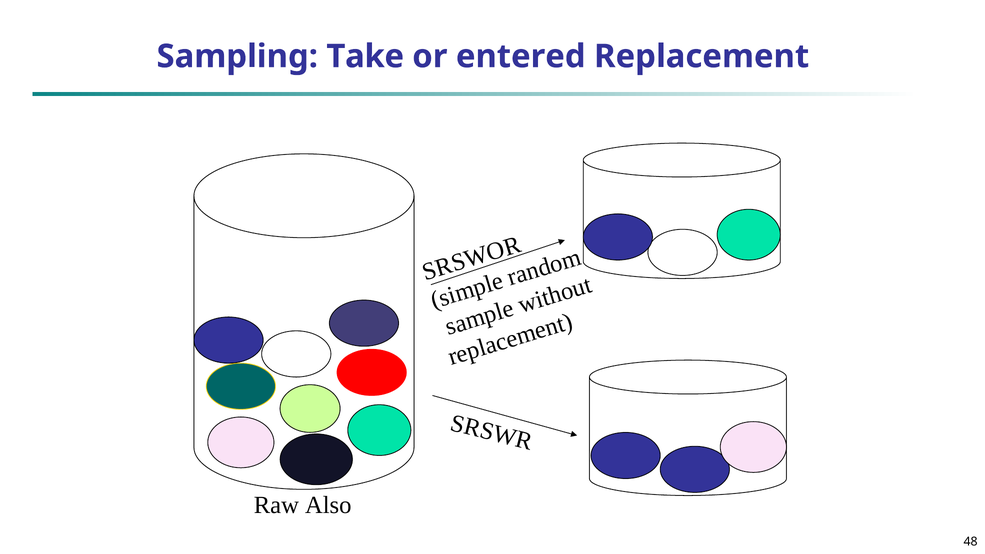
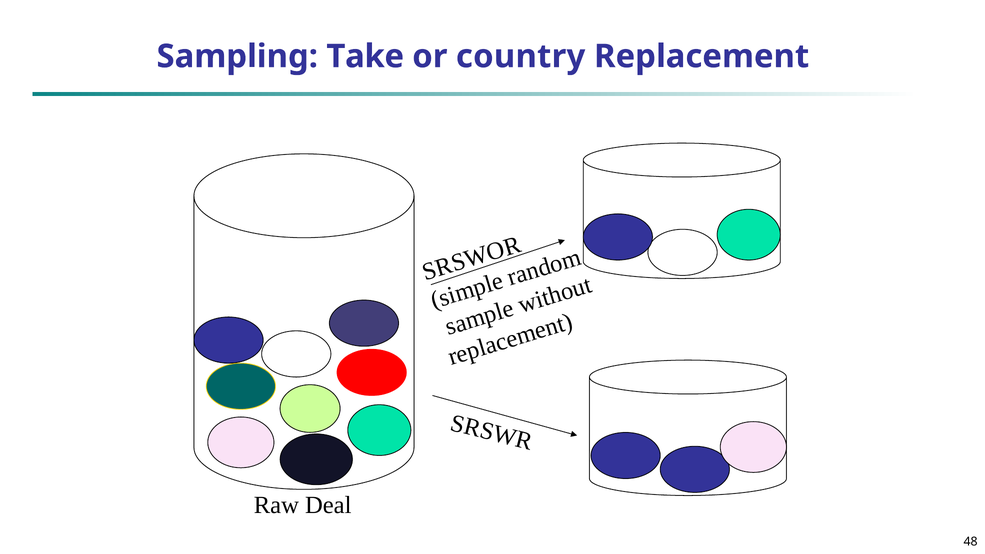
entered: entered -> country
Also: Also -> Deal
